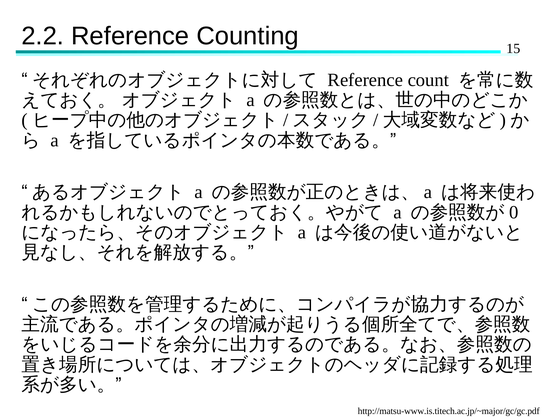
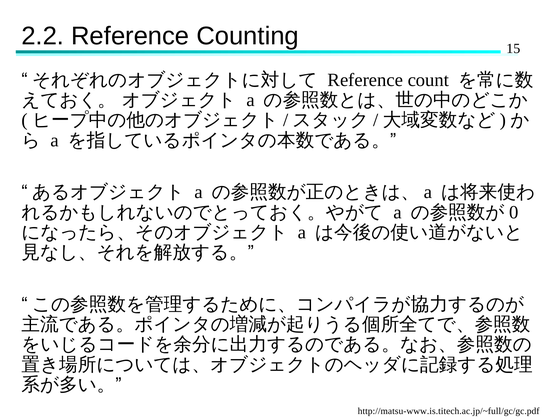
http://matsu-www.is.titech.ac.jp/~major/gc/gc.pdf: http://matsu-www.is.titech.ac.jp/~major/gc/gc.pdf -> http://matsu-www.is.titech.ac.jp/~full/gc/gc.pdf
